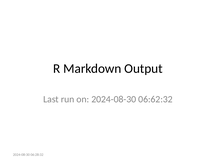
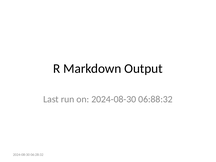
06:62:32: 06:62:32 -> 06:88:32
